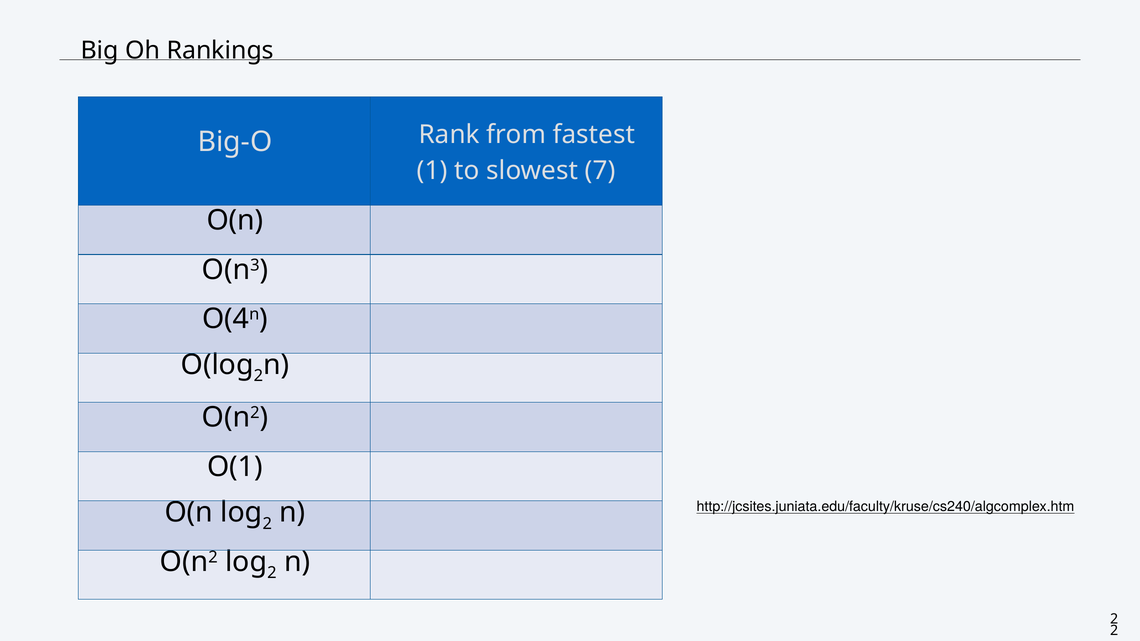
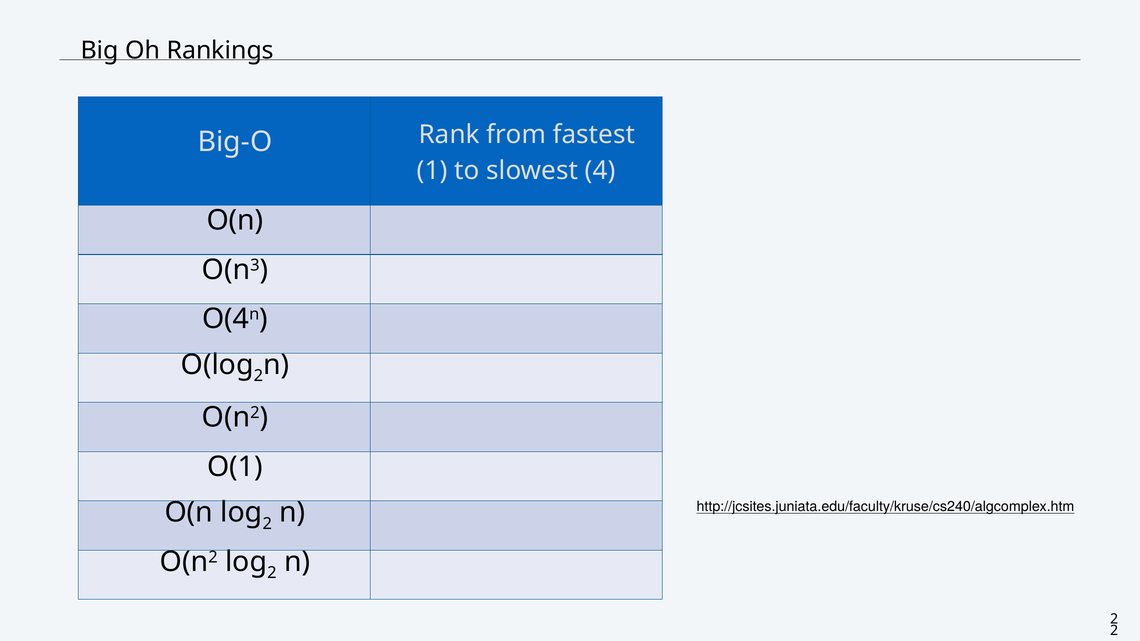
7: 7 -> 4
